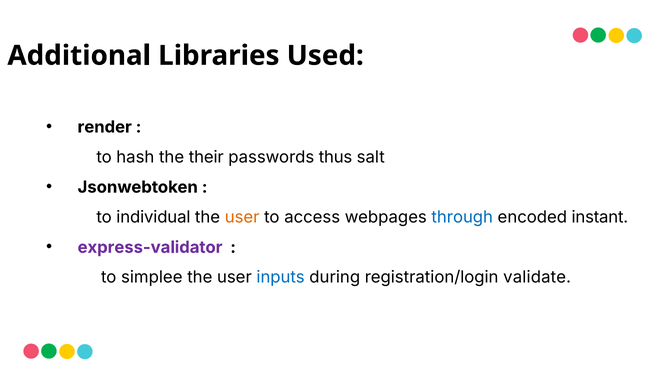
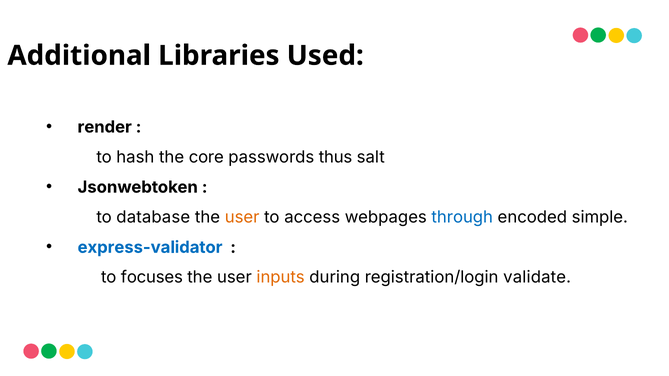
their: their -> core
individual: individual -> database
instant: instant -> simple
express-validator colour: purple -> blue
simplee: simplee -> focuses
inputs colour: blue -> orange
